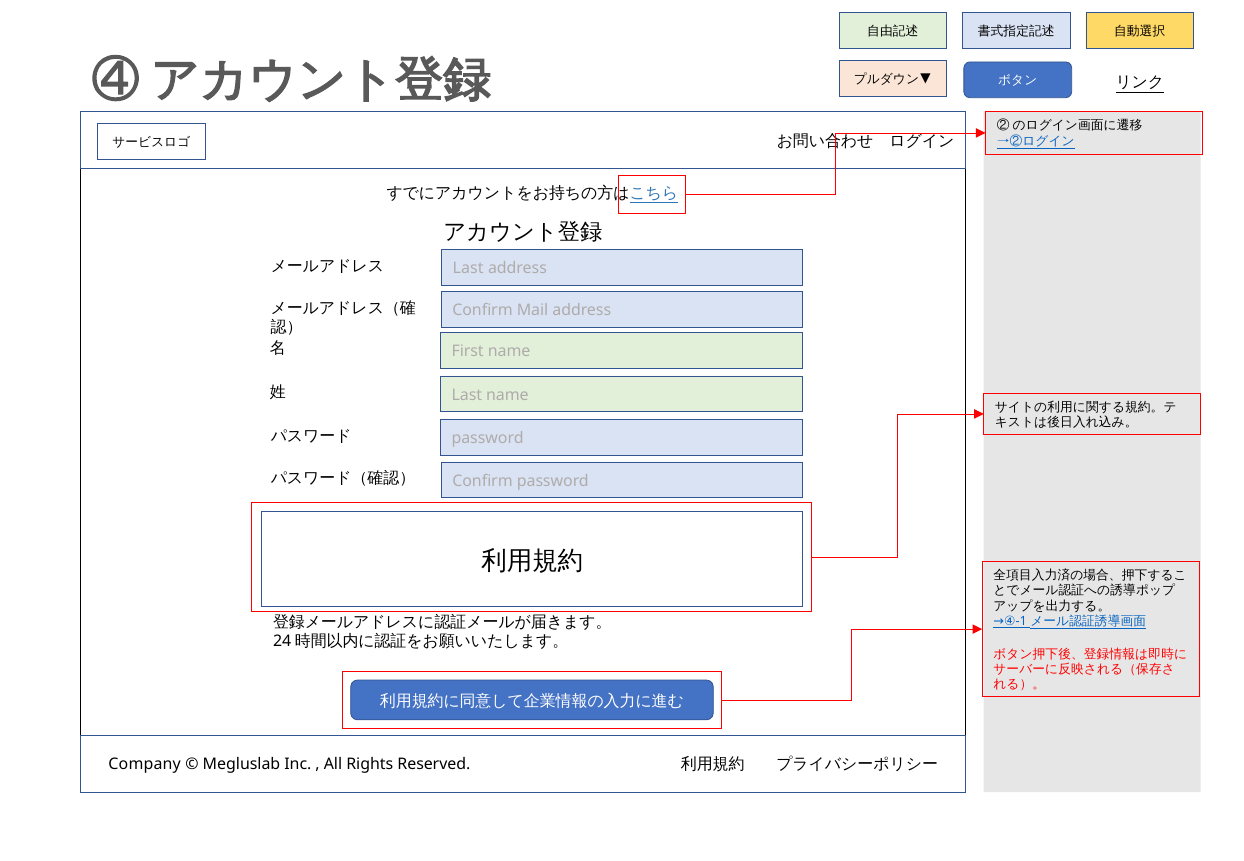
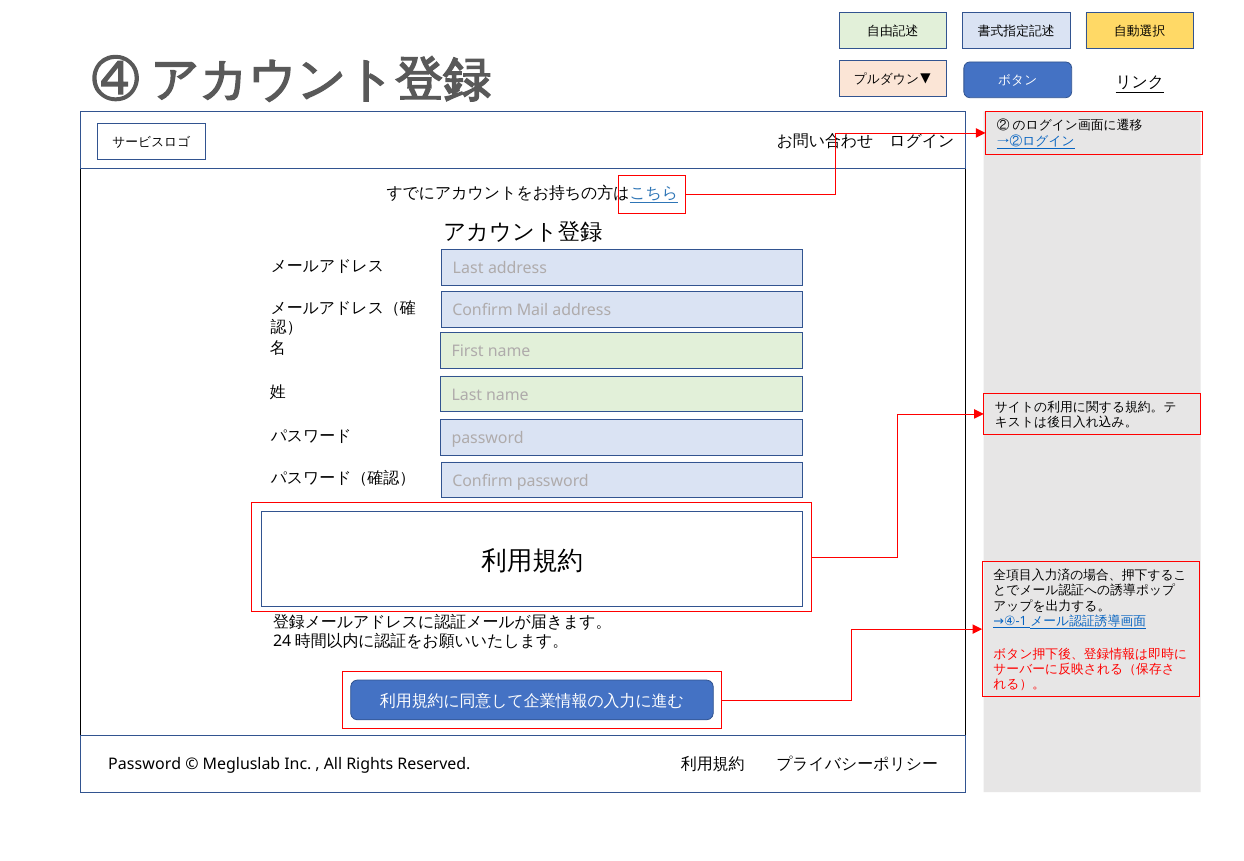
Company at (145, 765): Company -> Password
